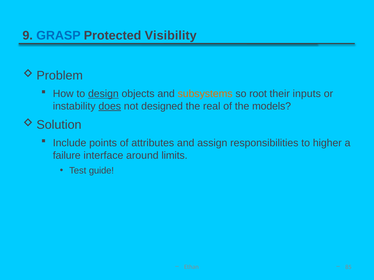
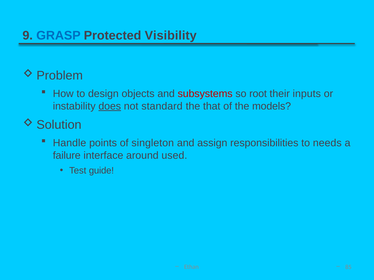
design underline: present -> none
subsystems colour: orange -> red
designed: designed -> standard
real: real -> that
Include: Include -> Handle
attributes: attributes -> singleton
higher: higher -> needs
limits: limits -> used
